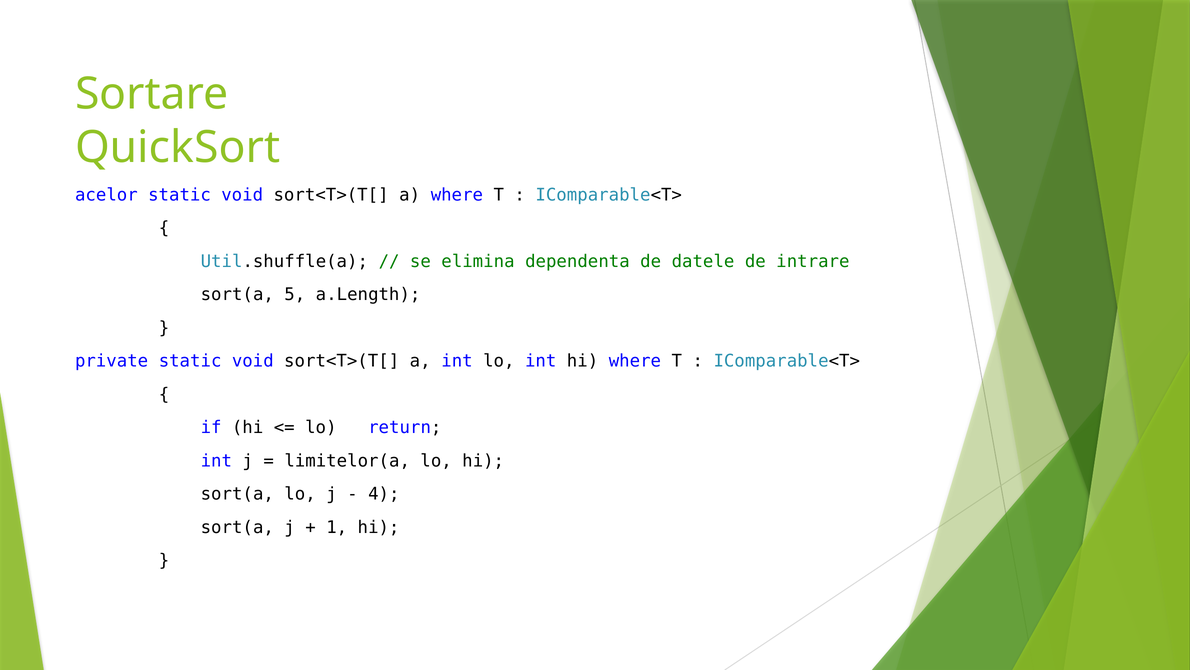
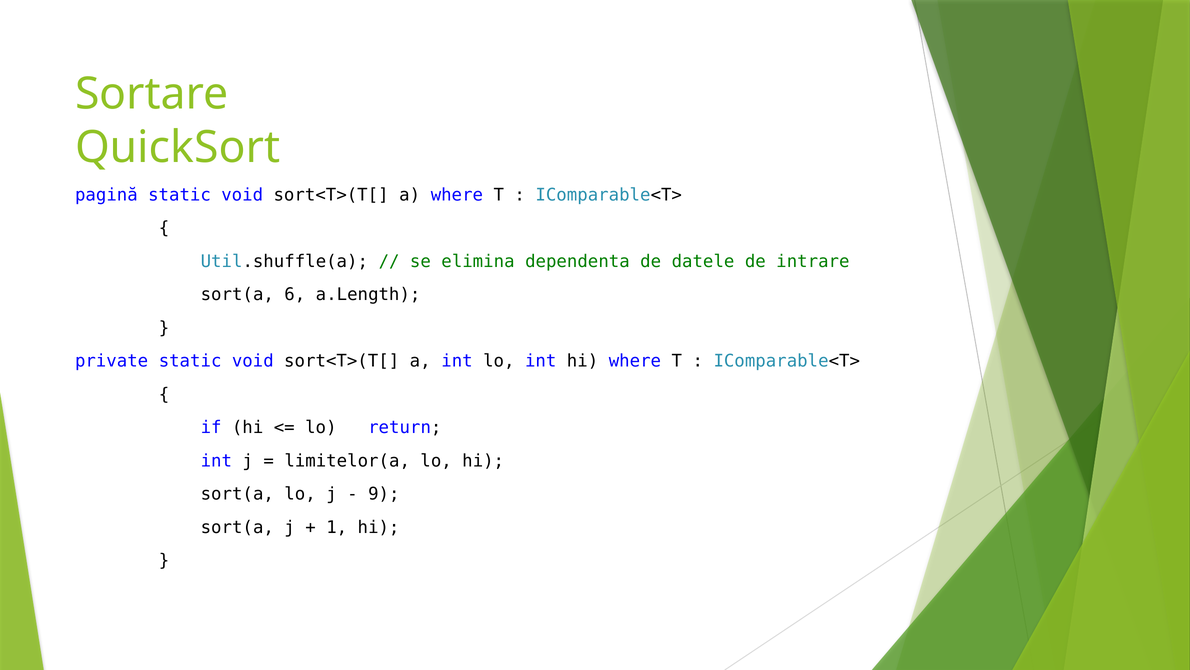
acelor: acelor -> pagină
5: 5 -> 6
4: 4 -> 9
